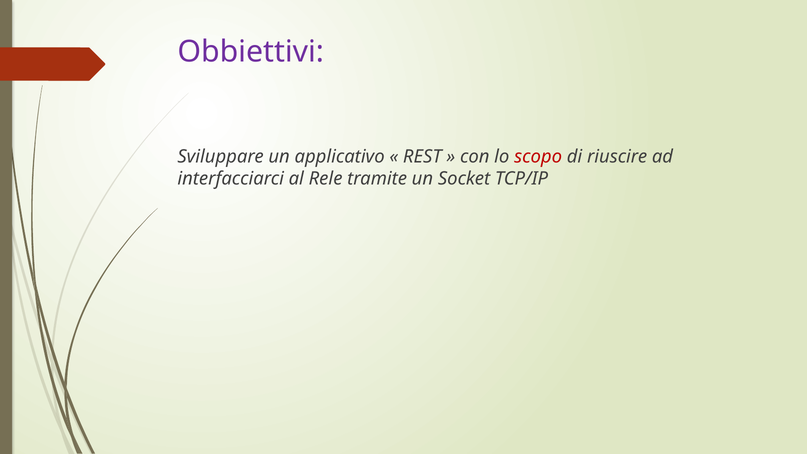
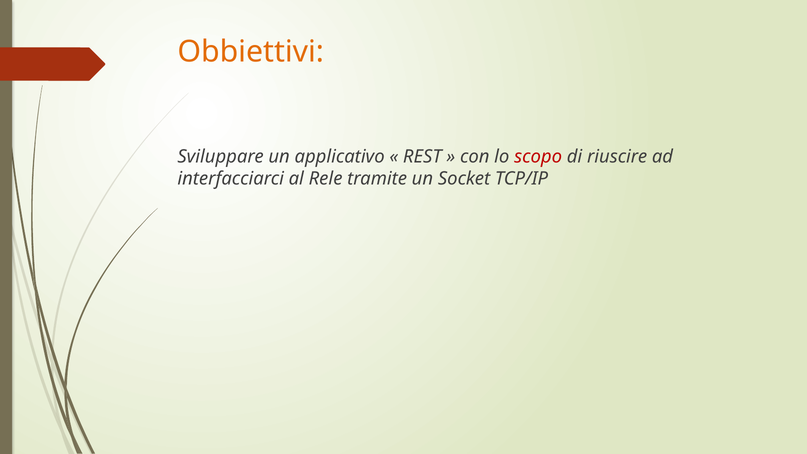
Obbiettivi colour: purple -> orange
